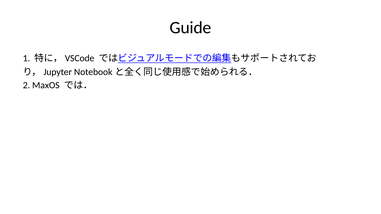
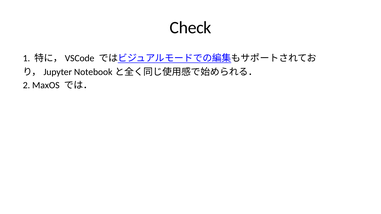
Guide: Guide -> Check
